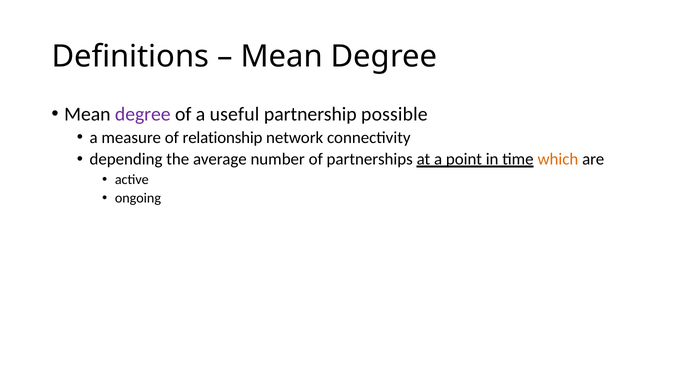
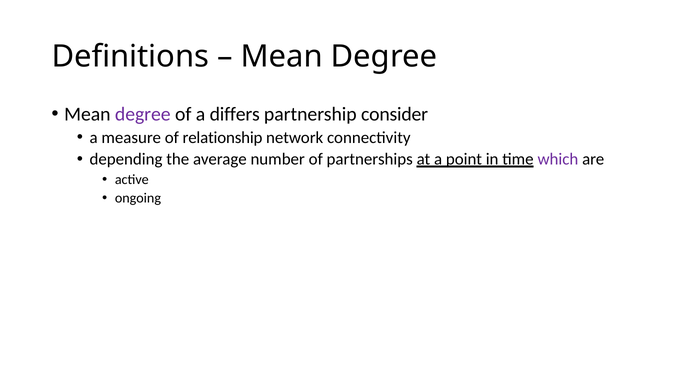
useful: useful -> differs
possible: possible -> consider
which colour: orange -> purple
